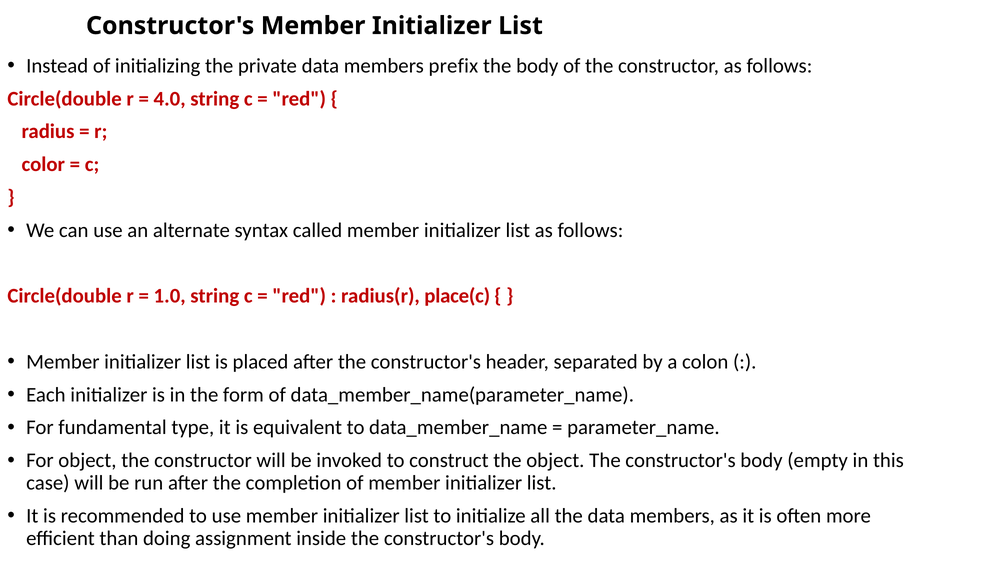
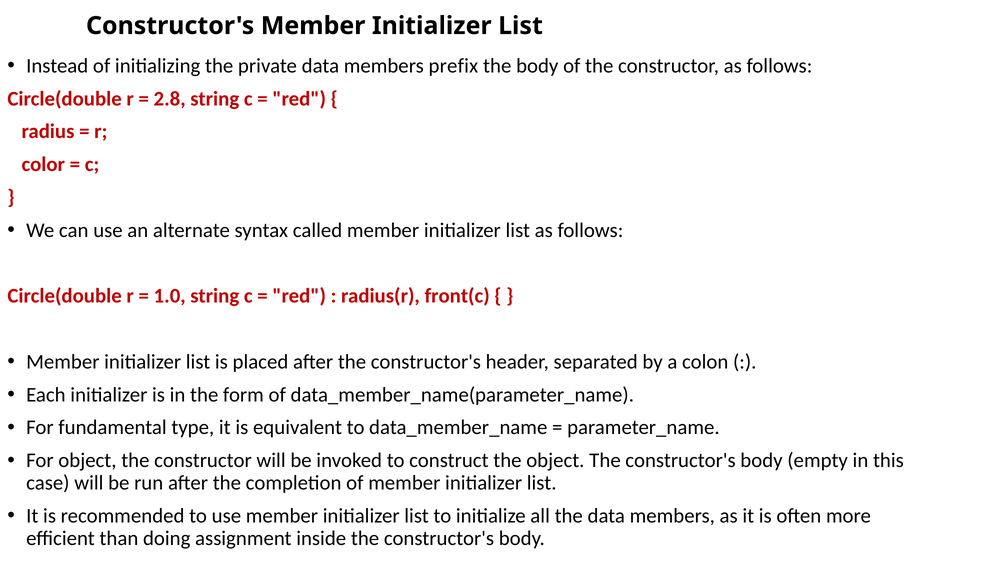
4.0: 4.0 -> 2.8
place(c: place(c -> front(c
